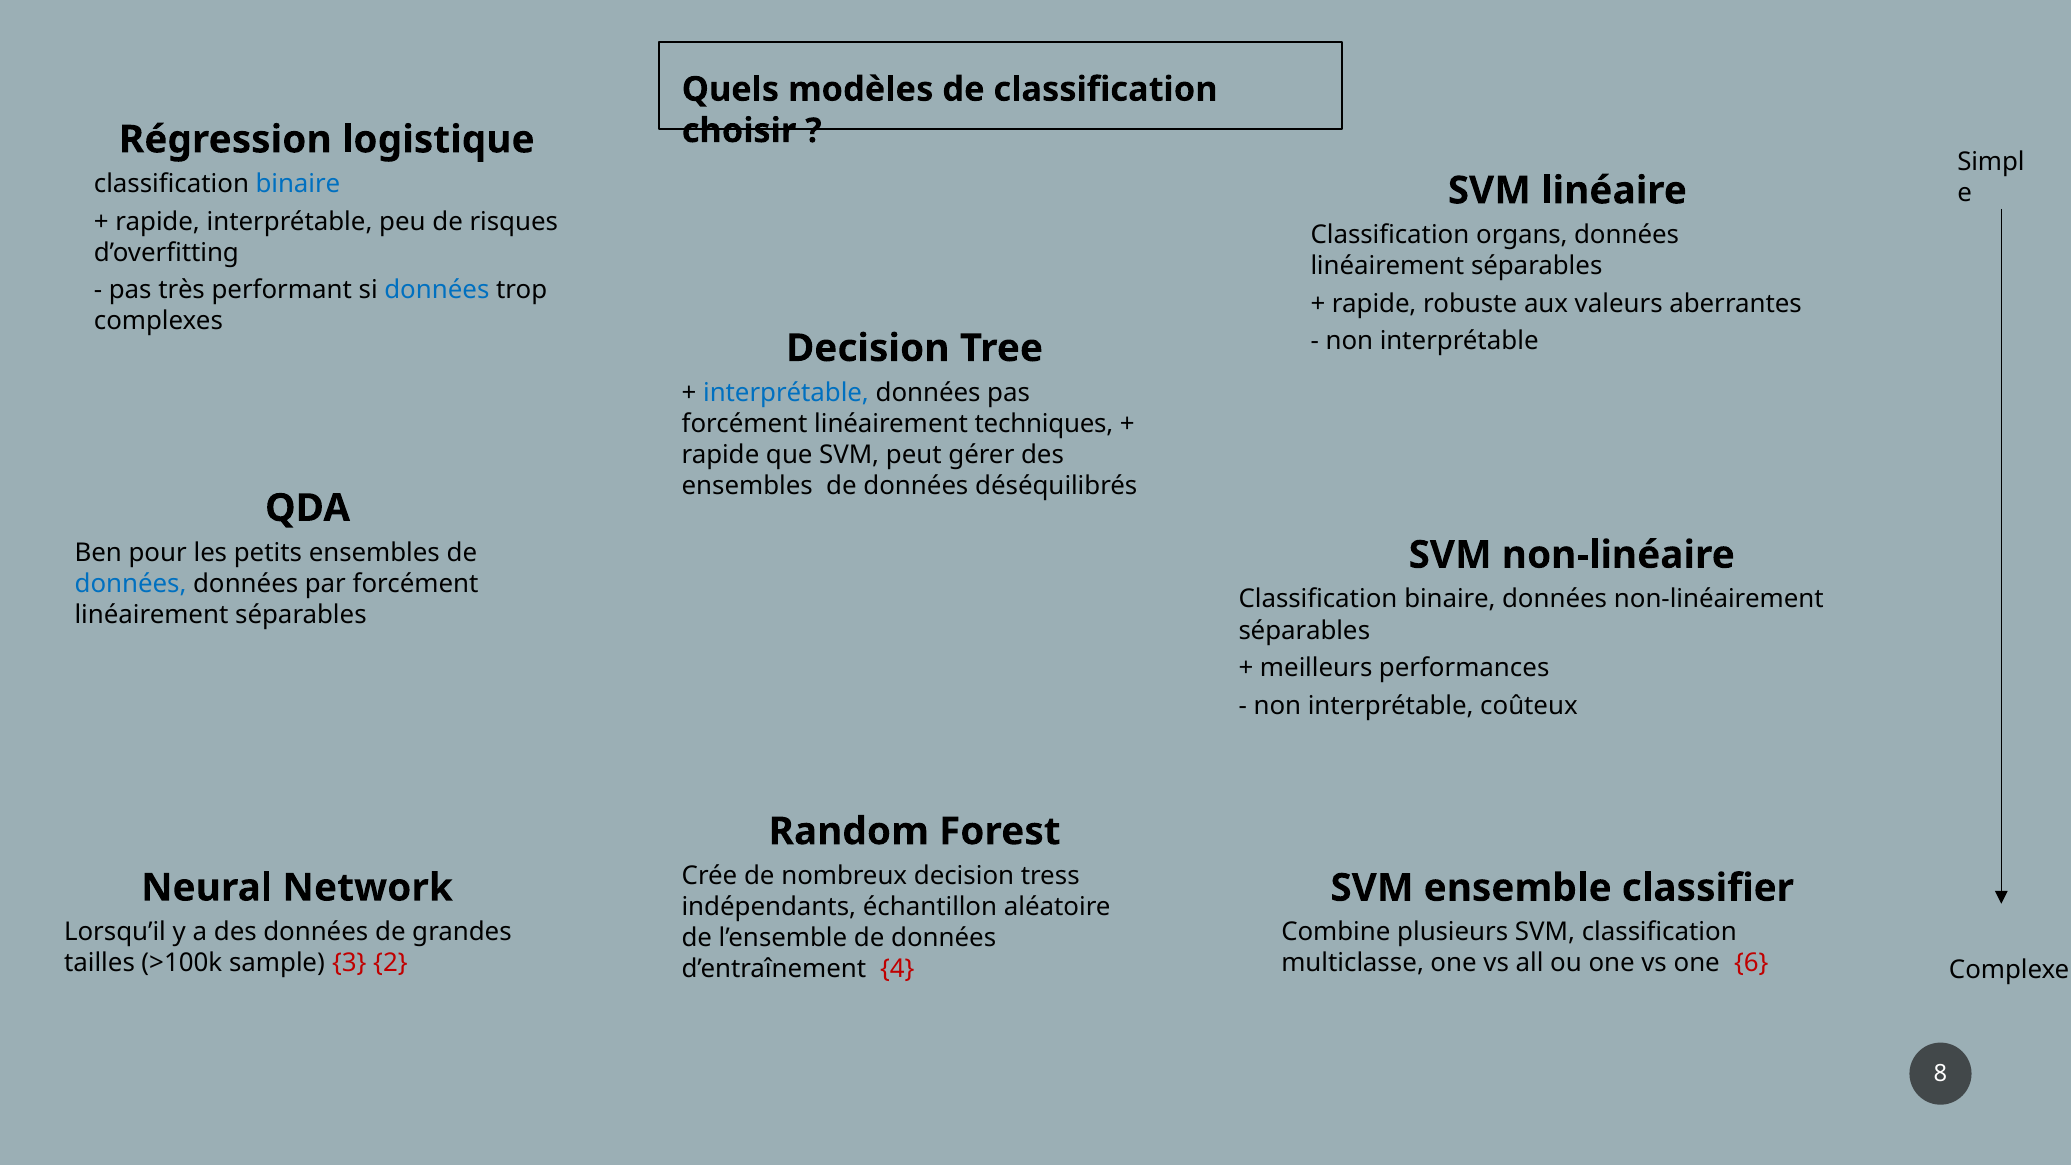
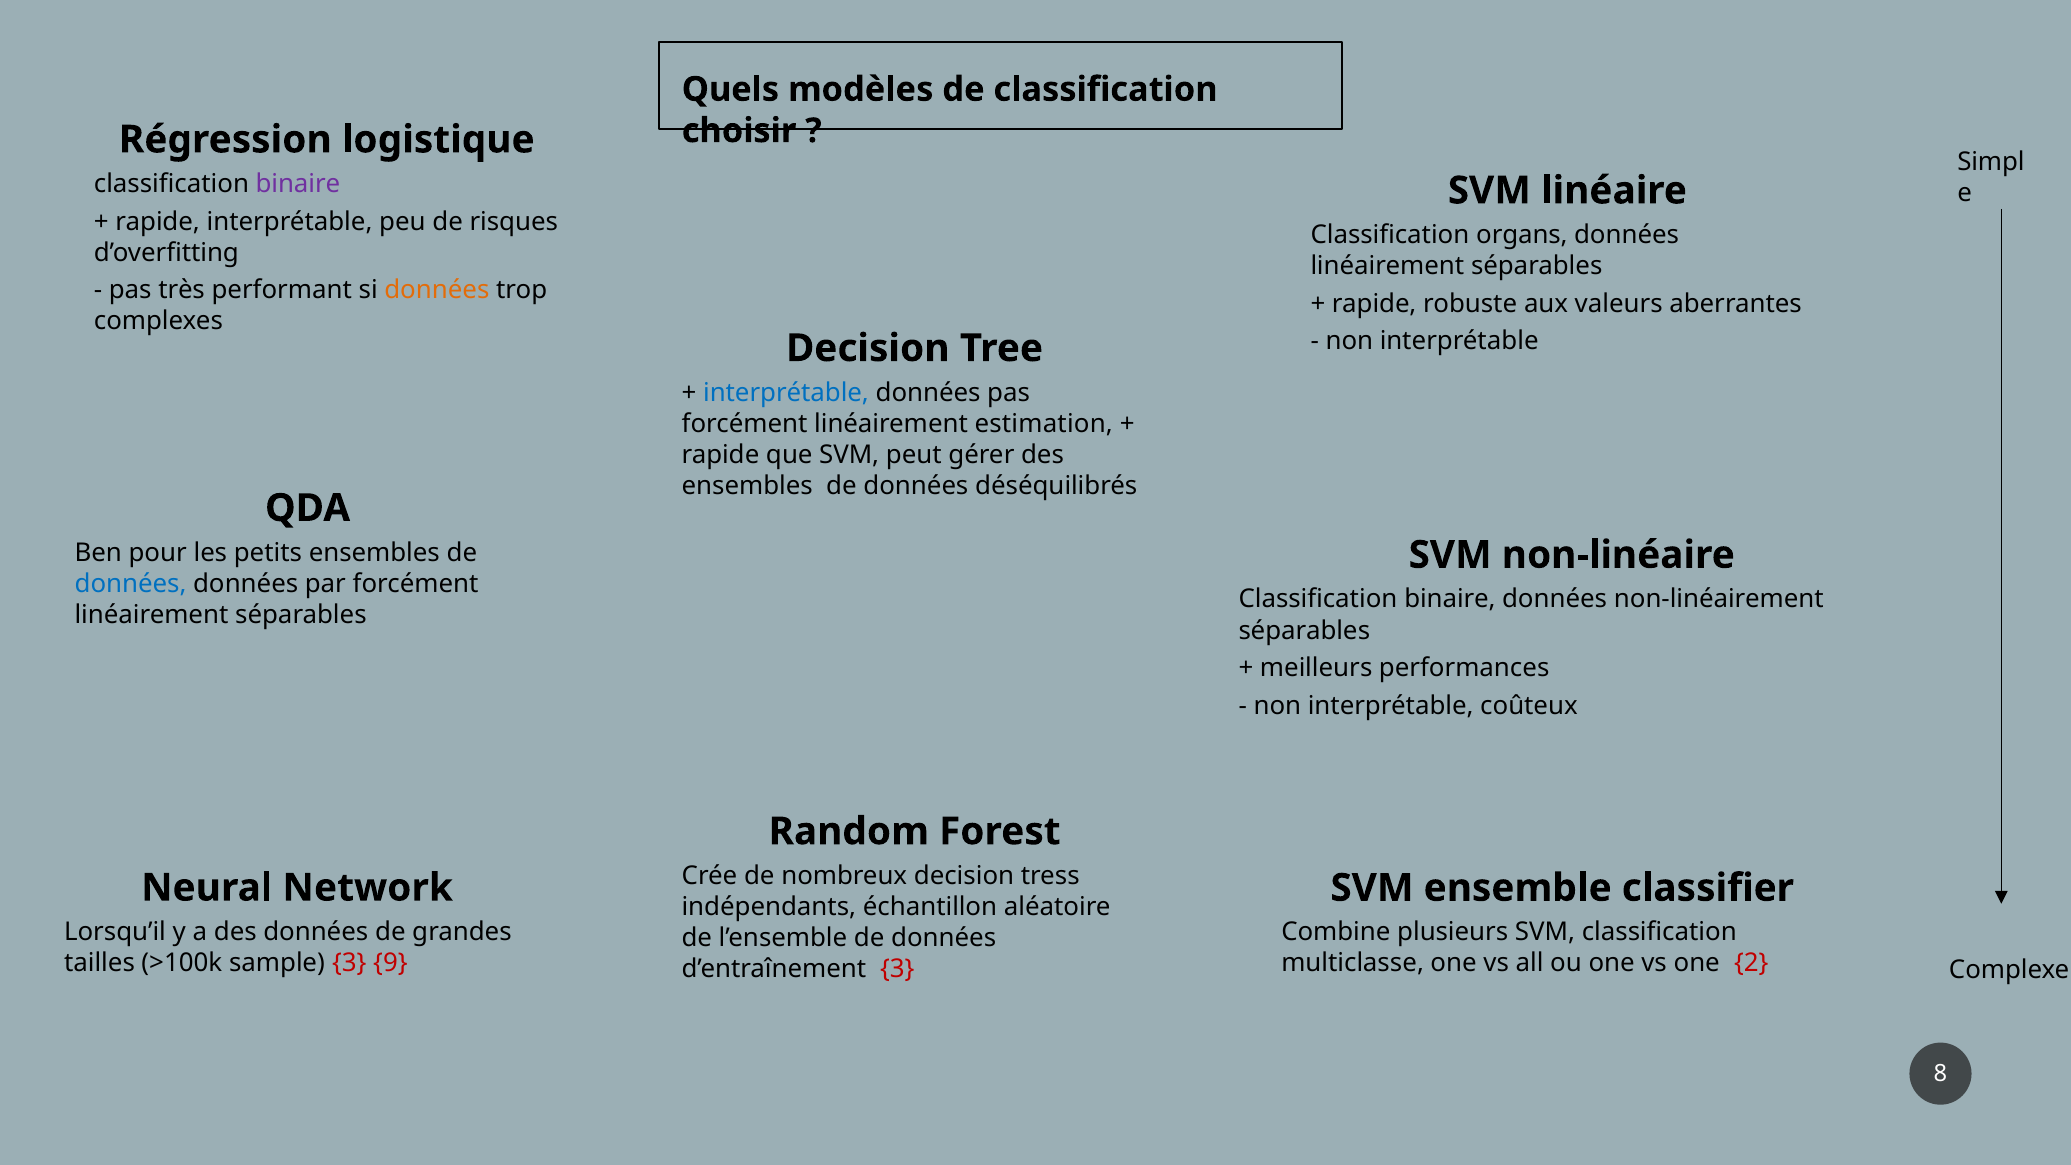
binaire at (298, 184) colour: blue -> purple
données at (437, 290) colour: blue -> orange
techniques: techniques -> estimation
2: 2 -> 9
6: 6 -> 2
d’entraînement 4: 4 -> 3
